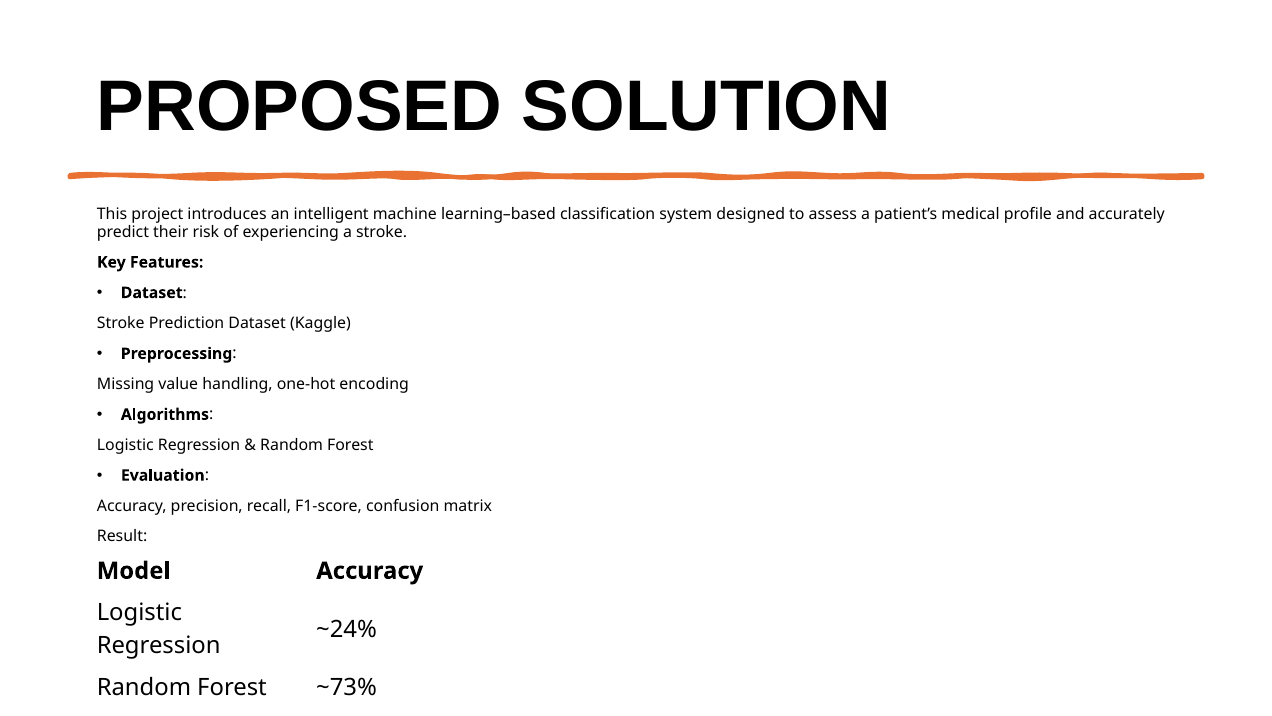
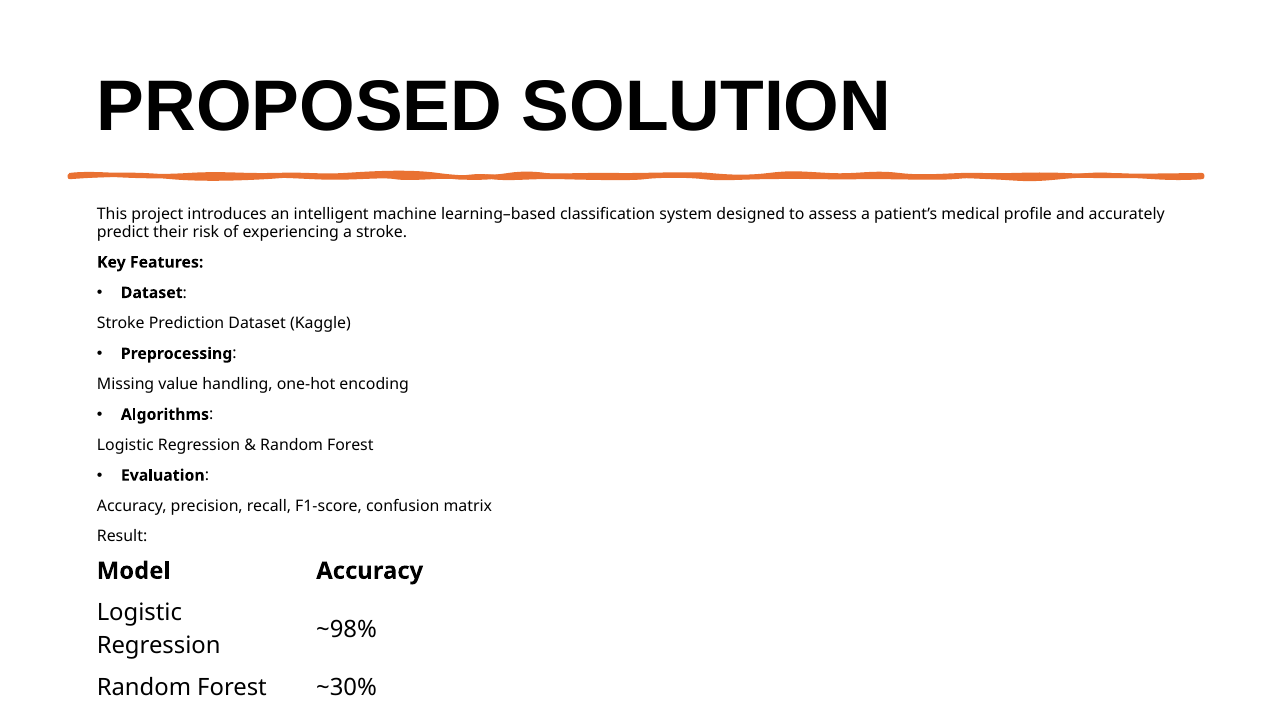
~24%: ~24% -> ~98%
~73%: ~73% -> ~30%
